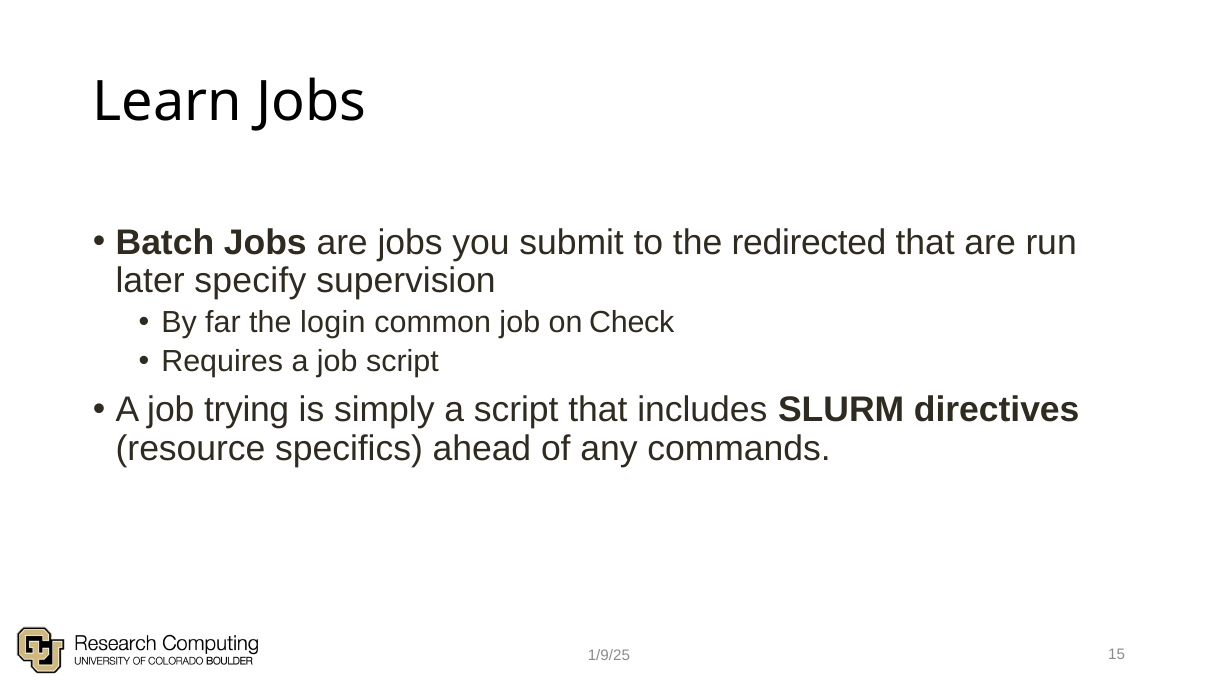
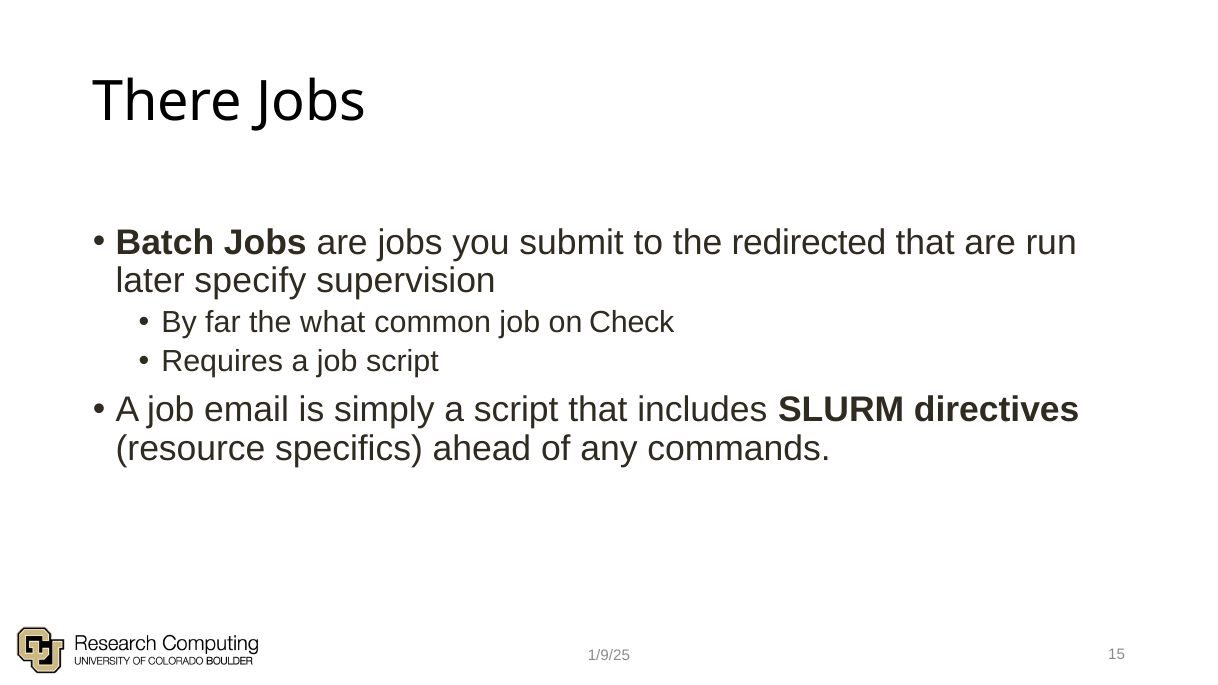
Learn: Learn -> There
login: login -> what
trying: trying -> email
